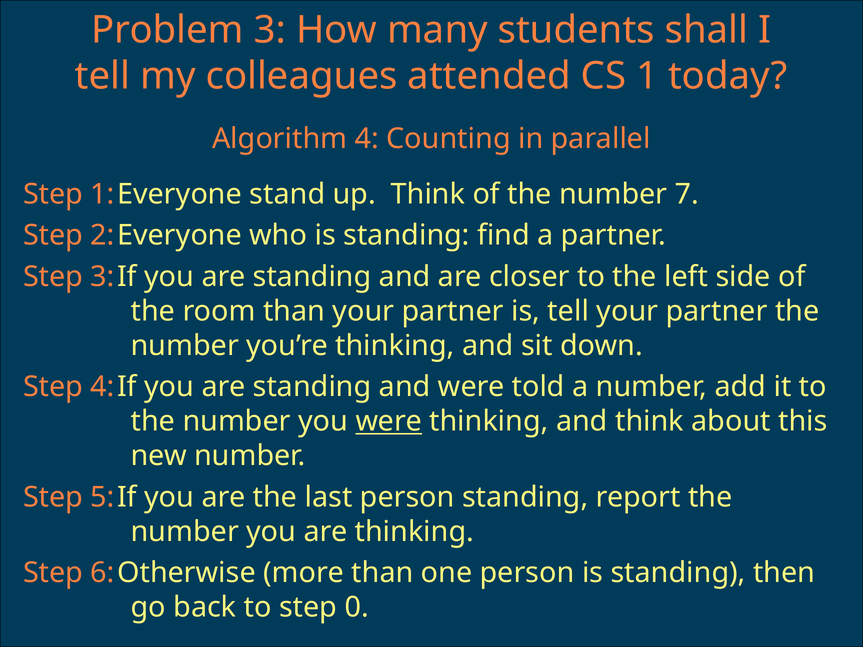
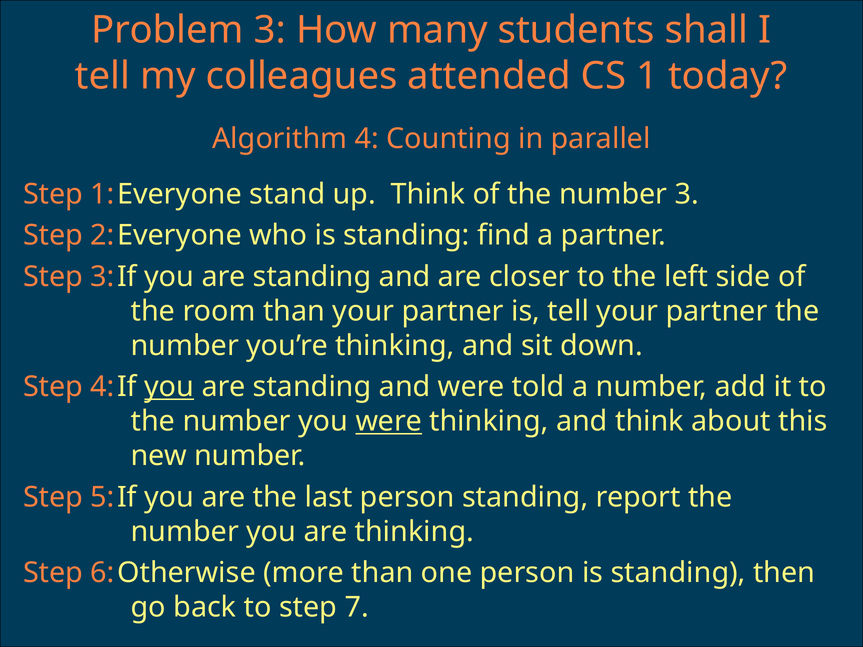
number 7: 7 -> 3
you at (169, 387) underline: none -> present
0: 0 -> 7
